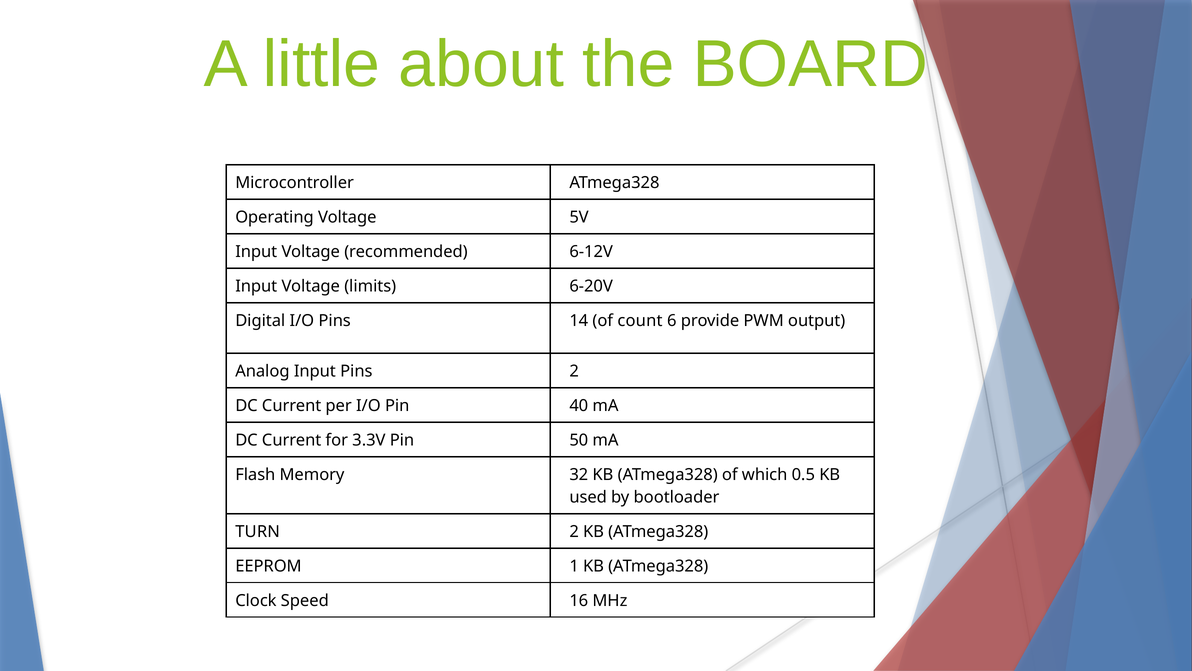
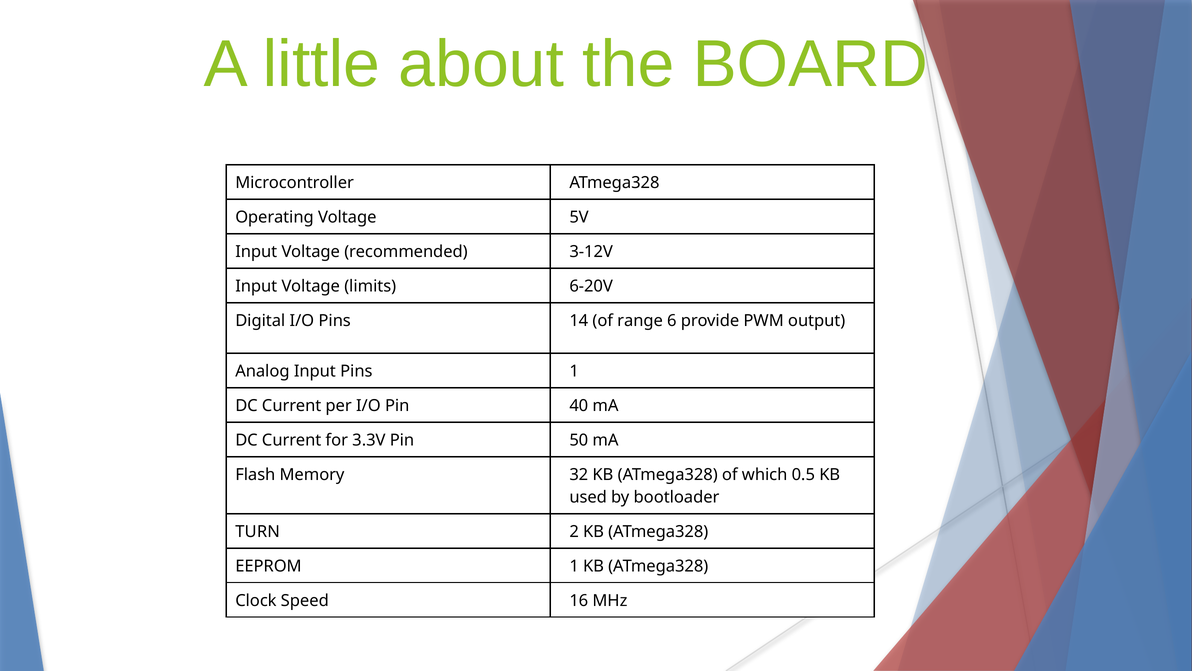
6-12V: 6-12V -> 3-12V
count: count -> range
Pins 2: 2 -> 1
